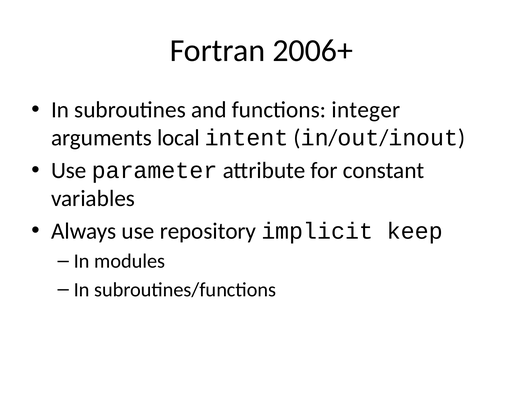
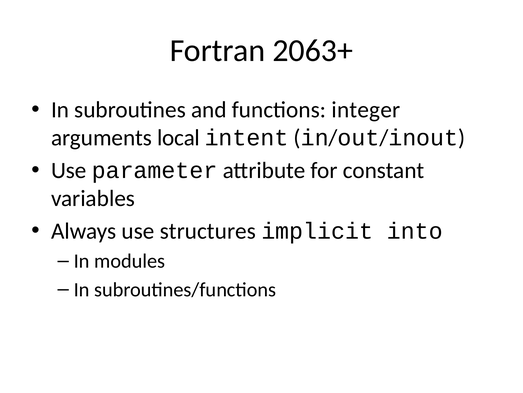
2006+: 2006+ -> 2063+
repository: repository -> structures
keep: keep -> into
